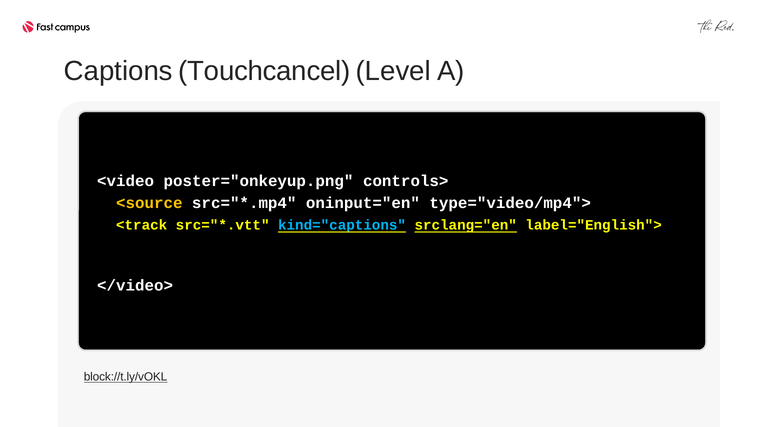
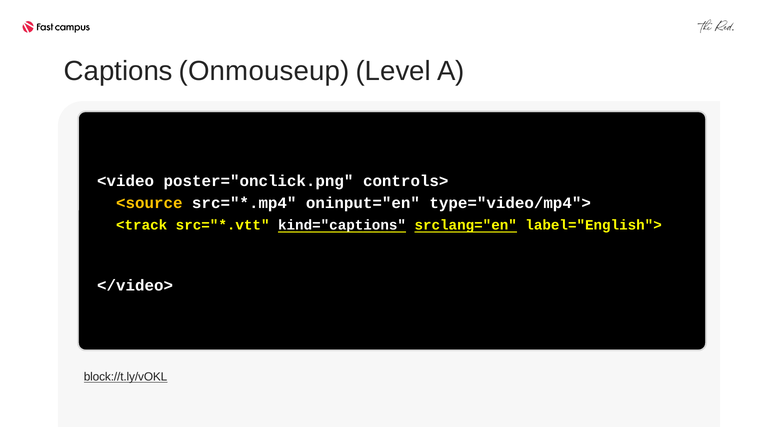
Touchcancel: Touchcancel -> Onmouseup
poster="onkeyup.png: poster="onkeyup.png -> poster="onclick.png
kind="captions colour: light blue -> white
